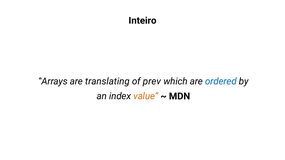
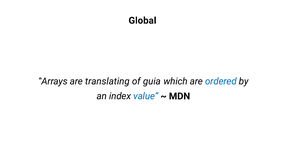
Inteiro: Inteiro -> Global
prev: prev -> guia
value colour: orange -> blue
